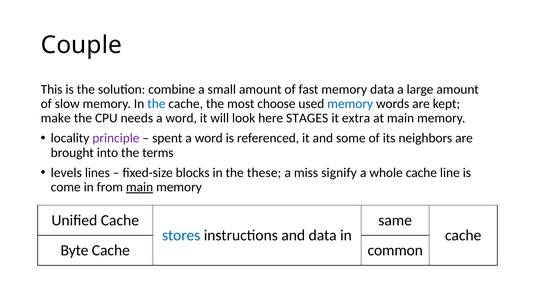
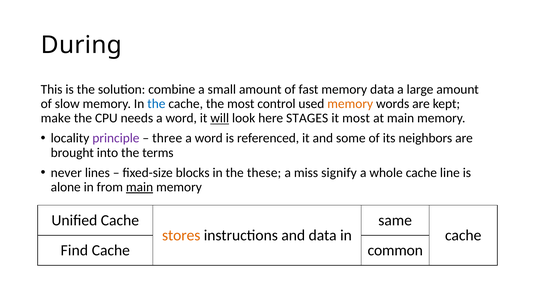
Couple: Couple -> During
choose: choose -> control
memory at (350, 104) colour: blue -> orange
will underline: none -> present
it extra: extra -> most
spent: spent -> three
levels: levels -> never
come: come -> alone
stores colour: blue -> orange
Byte: Byte -> Find
